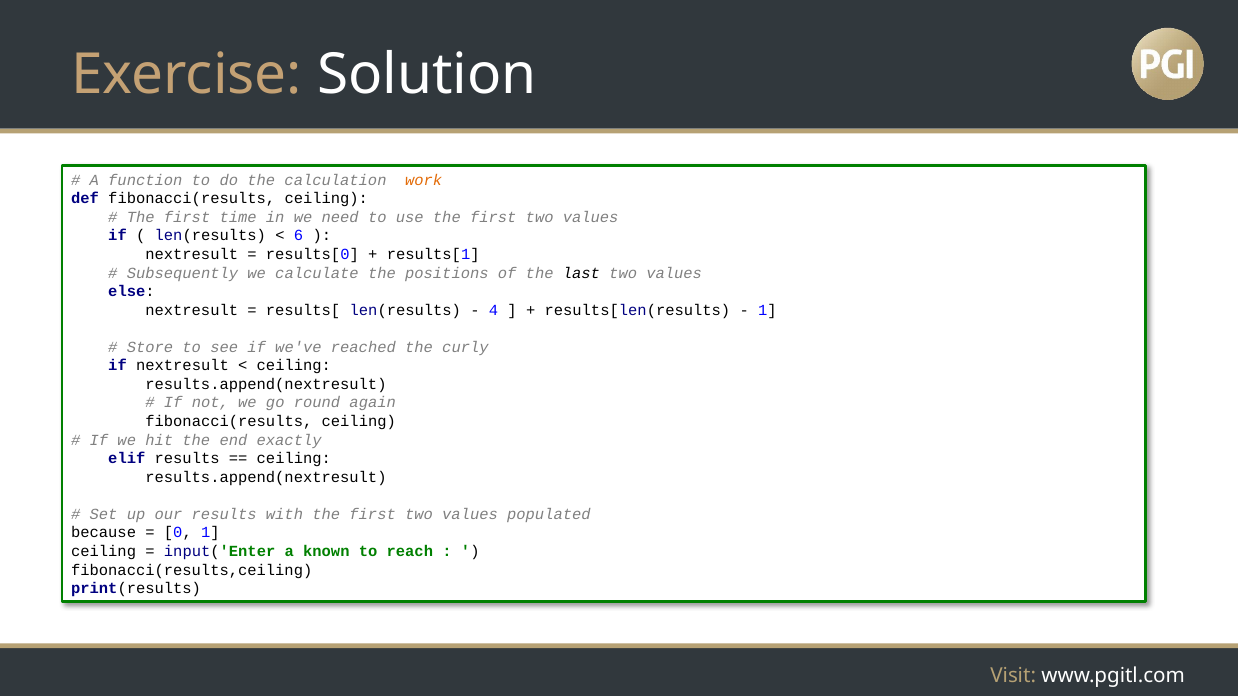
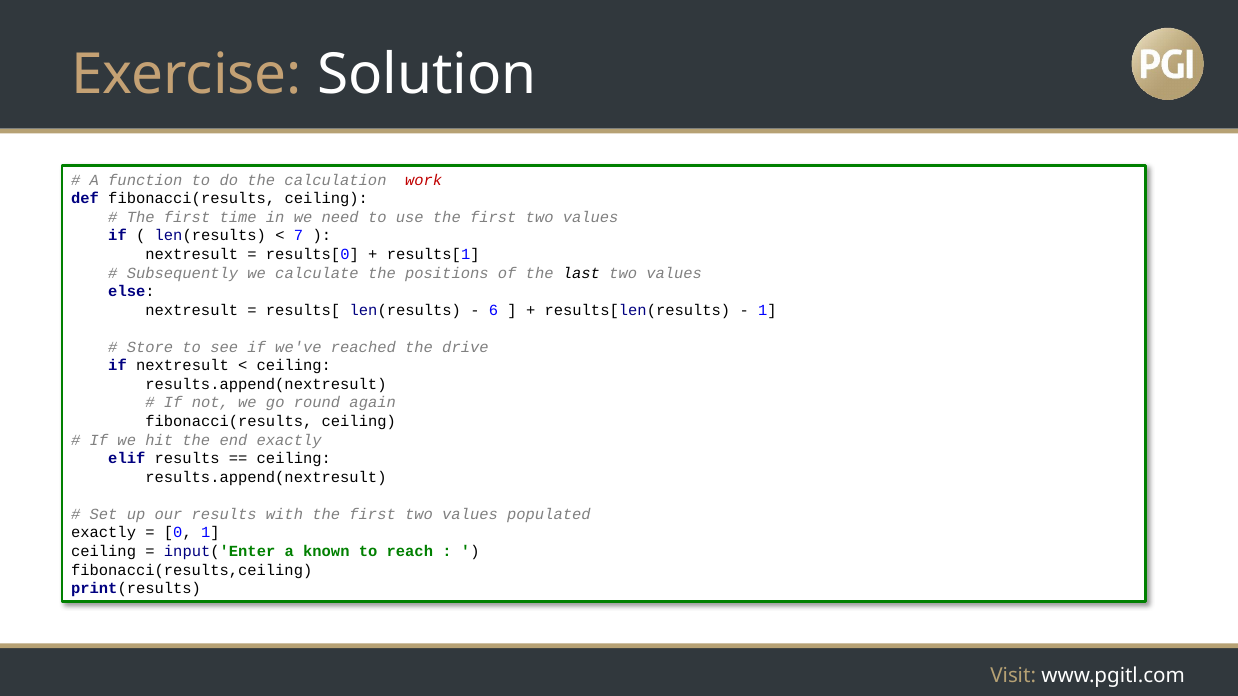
work colour: orange -> red
6: 6 -> 7
4: 4 -> 6
curly: curly -> drive
because at (104, 533): because -> exactly
